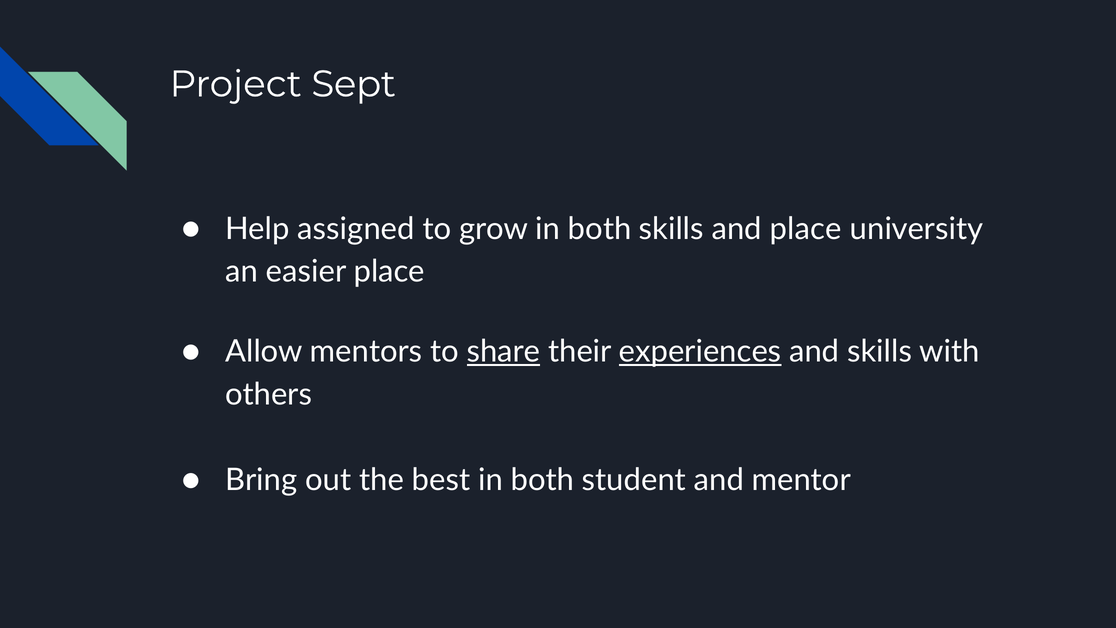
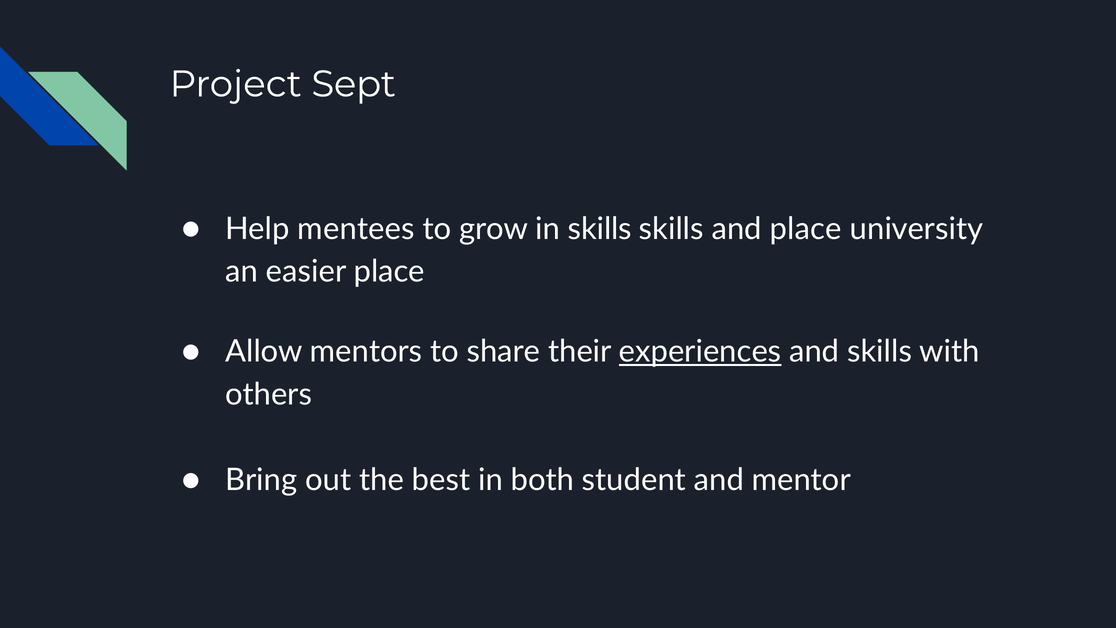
assigned: assigned -> mentees
grow in both: both -> skills
share underline: present -> none
